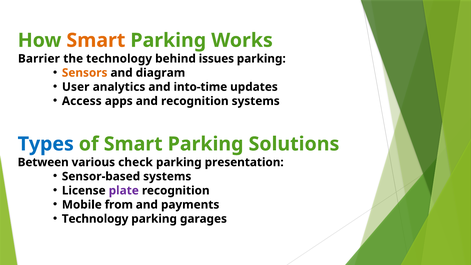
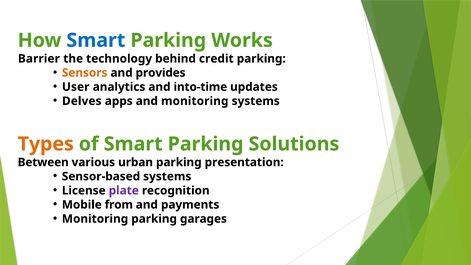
Smart at (96, 40) colour: orange -> blue
issues: issues -> credit
diagram: diagram -> provides
Access: Access -> Delves
and recognition: recognition -> monitoring
Types colour: blue -> orange
check: check -> urban
Technology at (95, 219): Technology -> Monitoring
